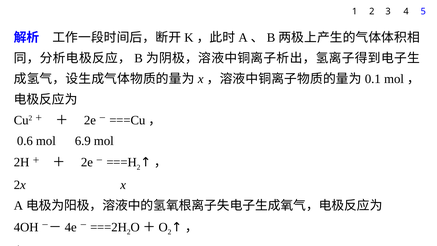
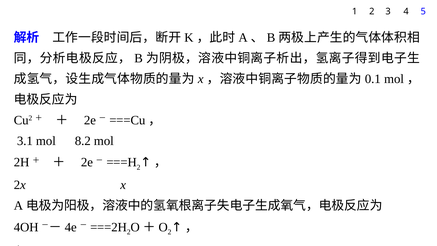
0.6: 0.6 -> 3.1
6.9: 6.9 -> 8.2
